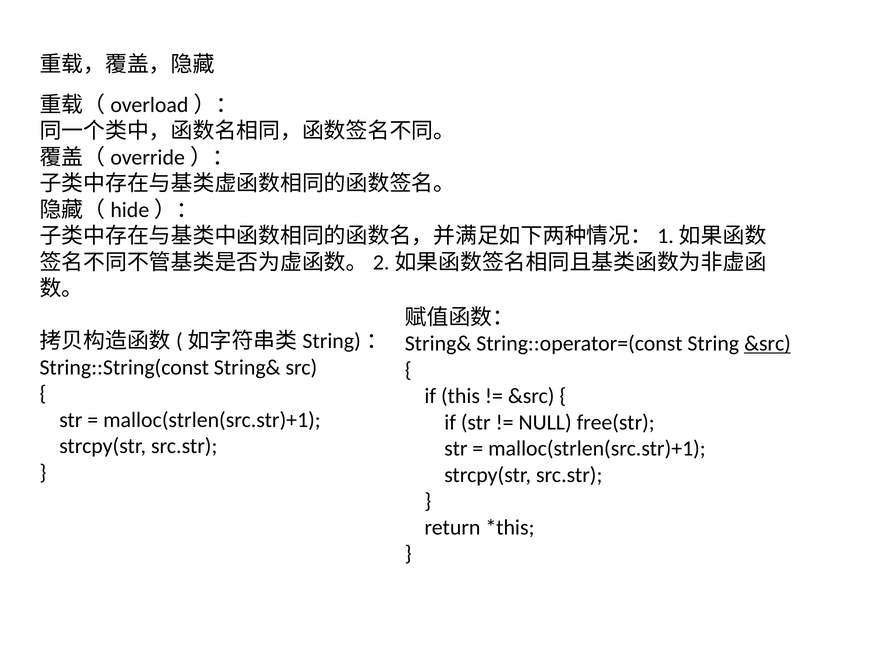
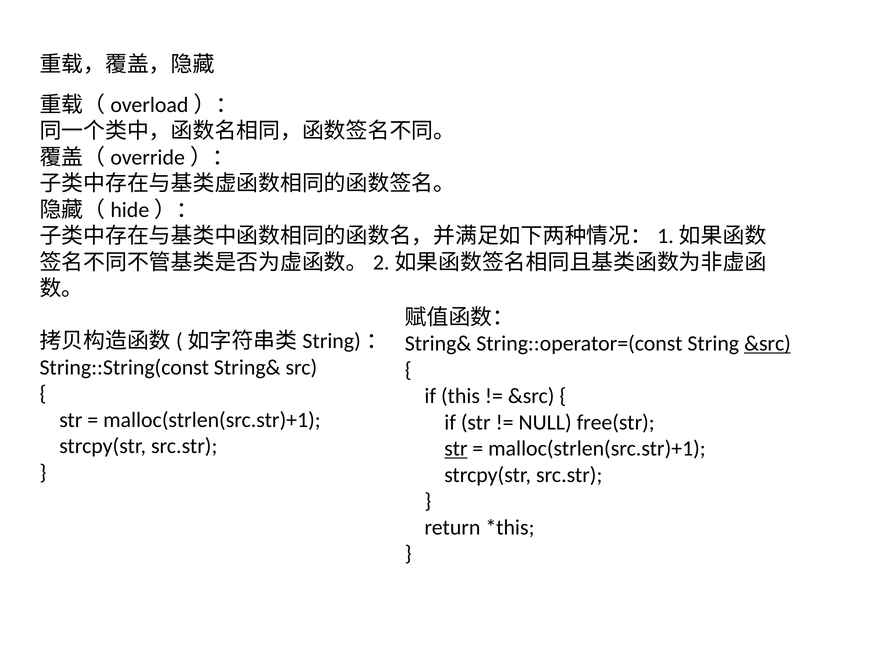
str at (456, 449) underline: none -> present
